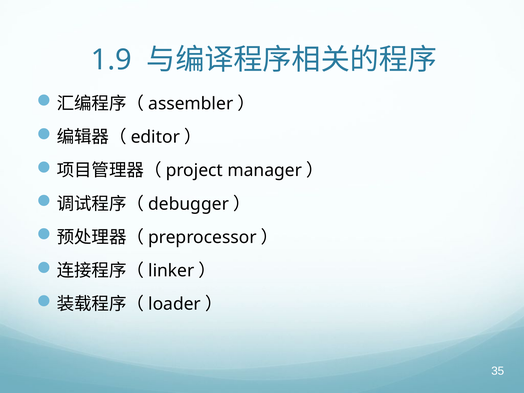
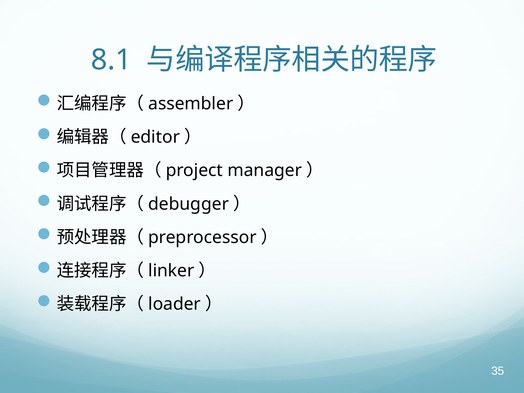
1.9: 1.9 -> 8.1
